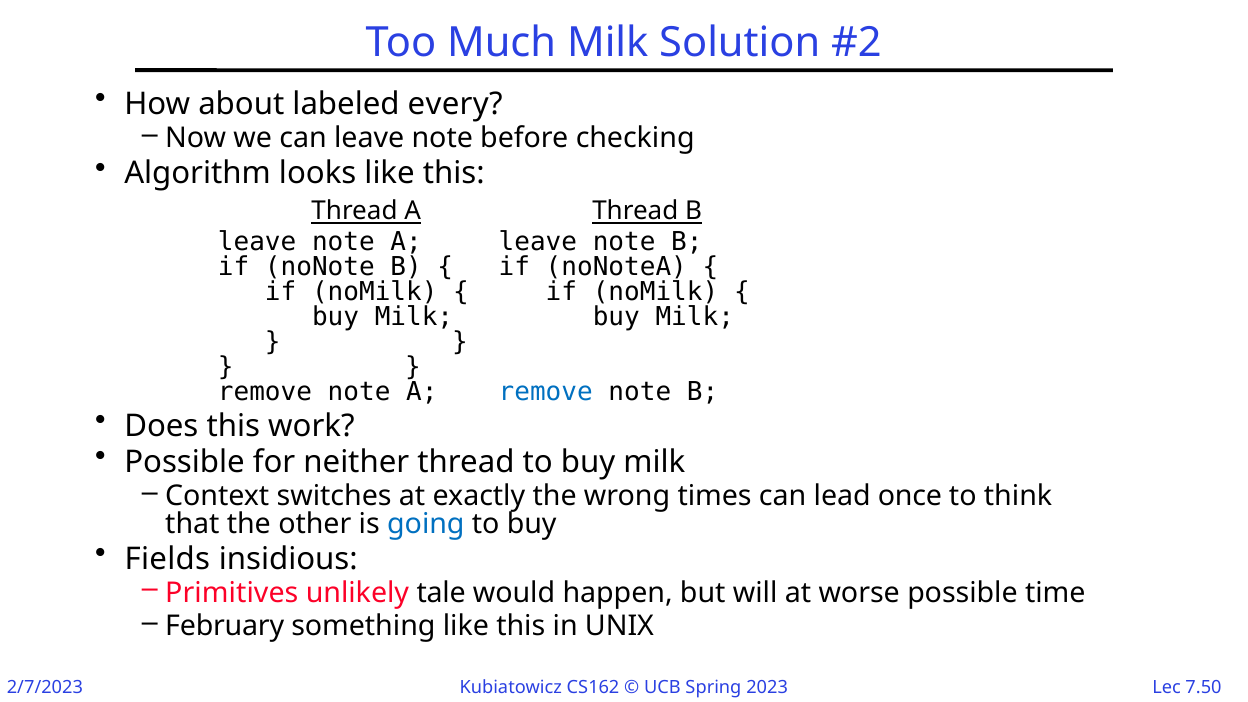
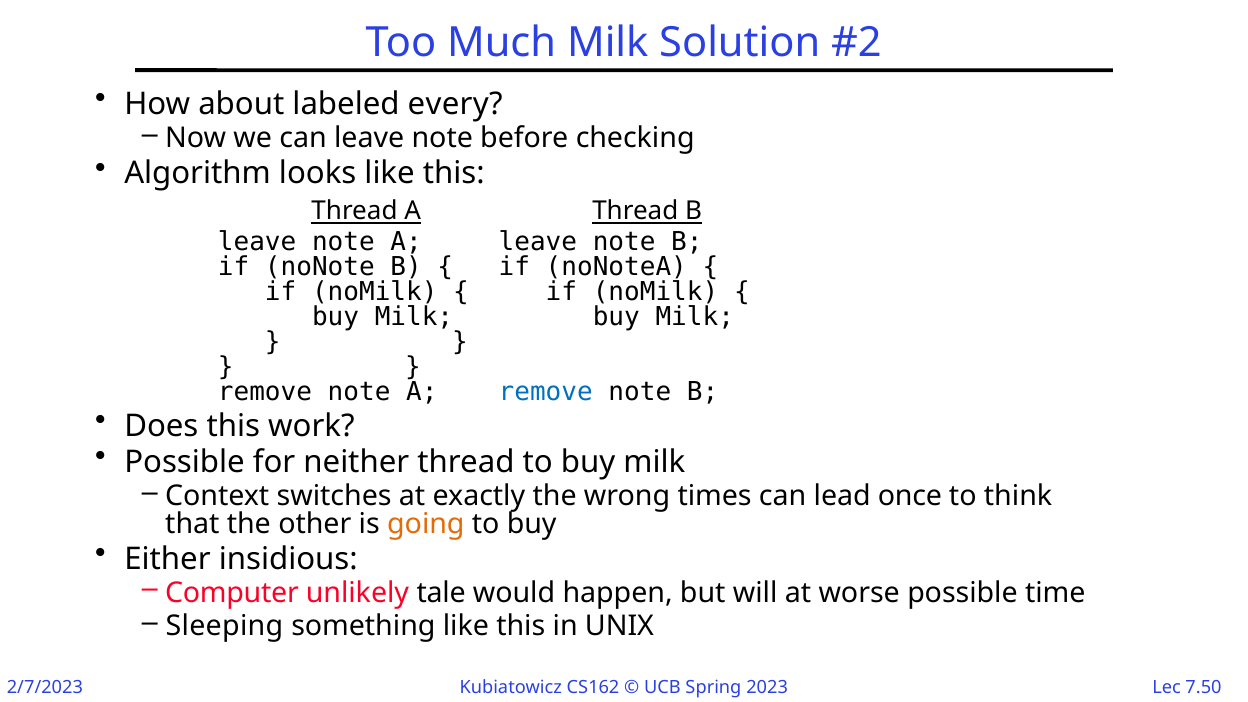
going colour: blue -> orange
Fields: Fields -> Either
Primitives: Primitives -> Computer
February: February -> Sleeping
